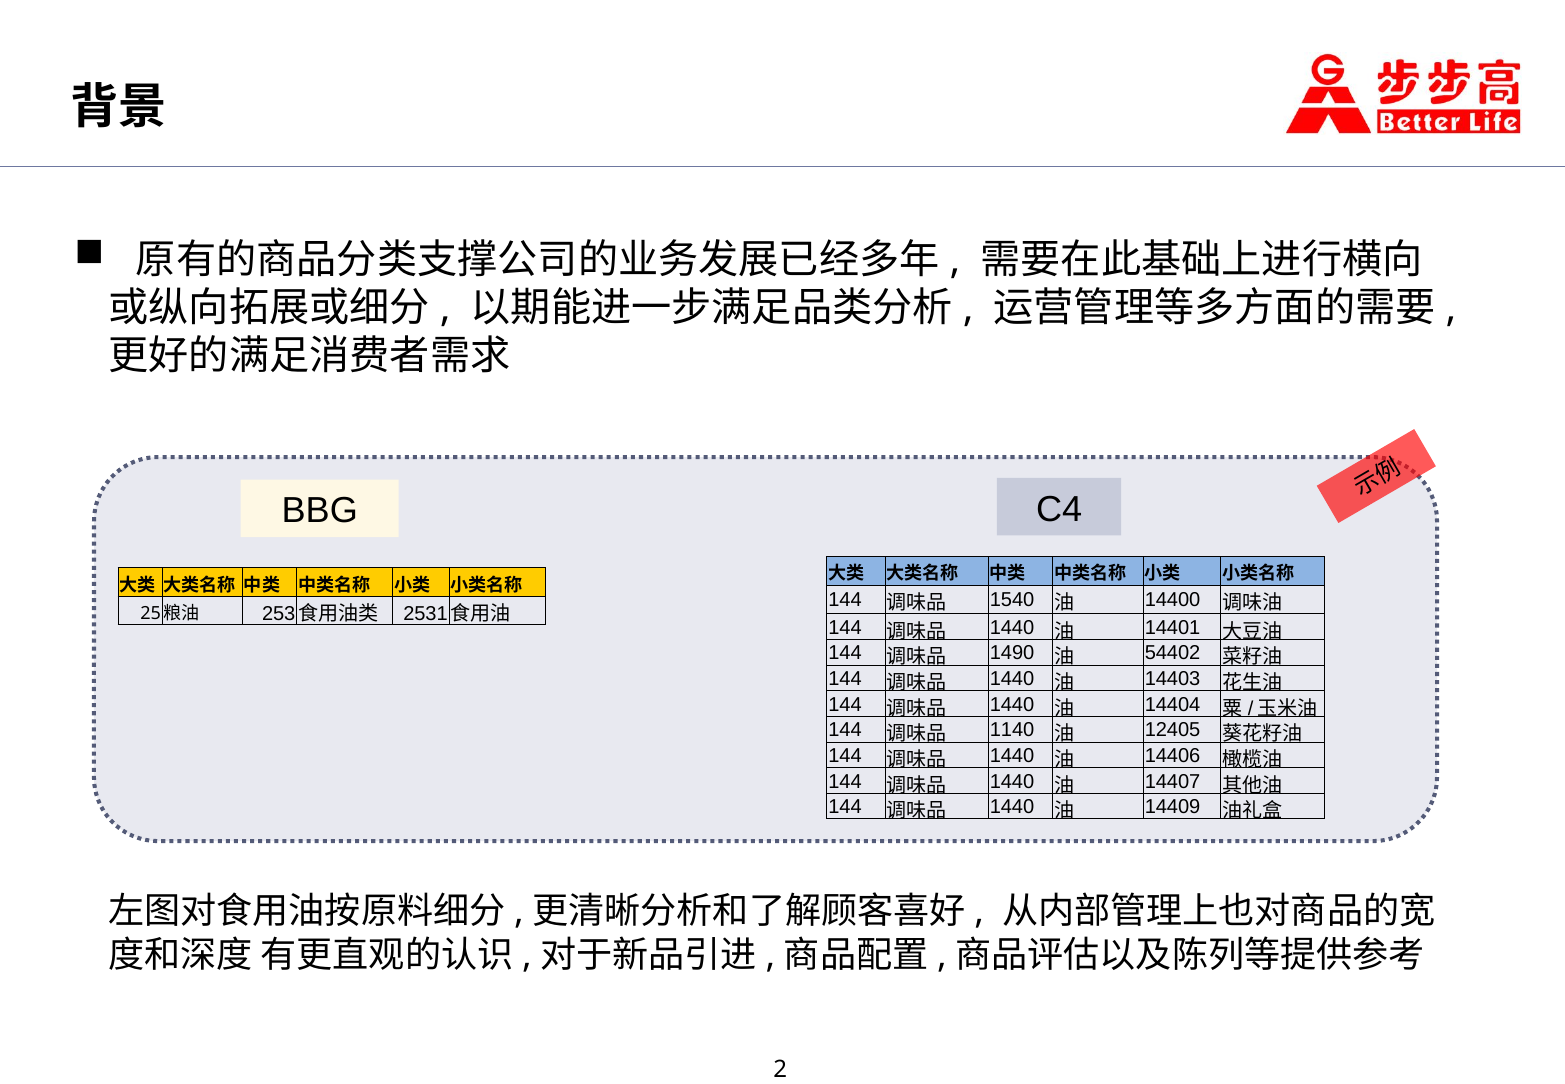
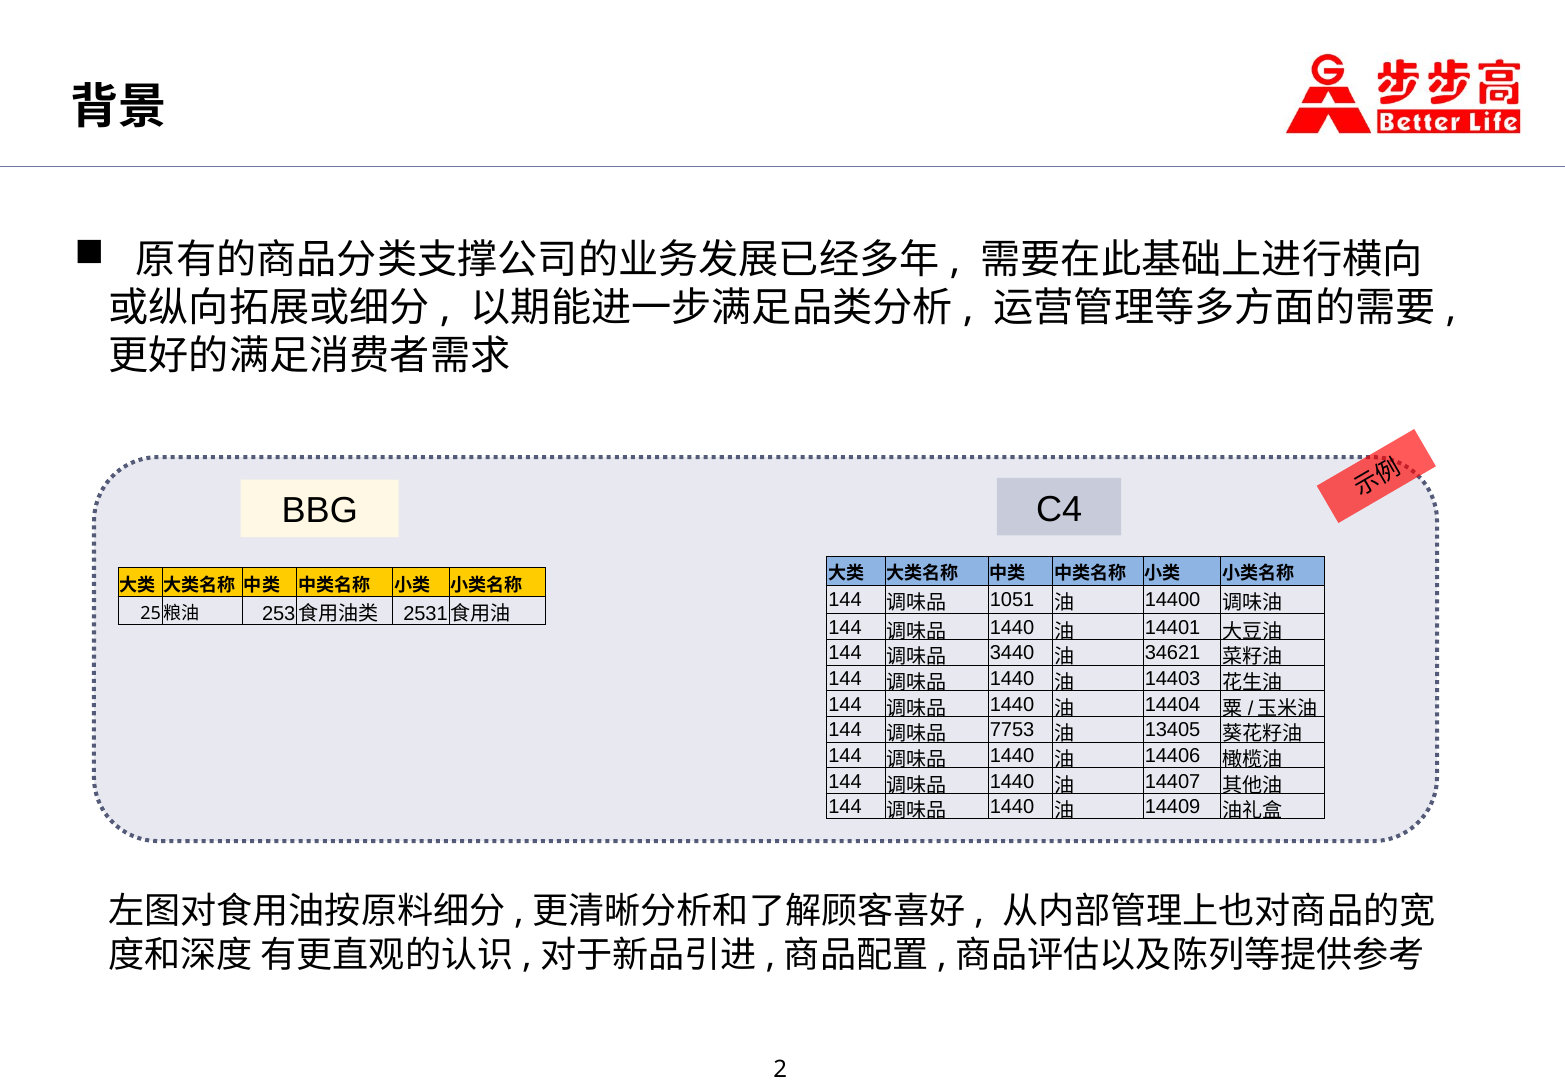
1540: 1540 -> 1051
1490: 1490 -> 3440
54402: 54402 -> 34621
1140: 1140 -> 7753
12405: 12405 -> 13405
